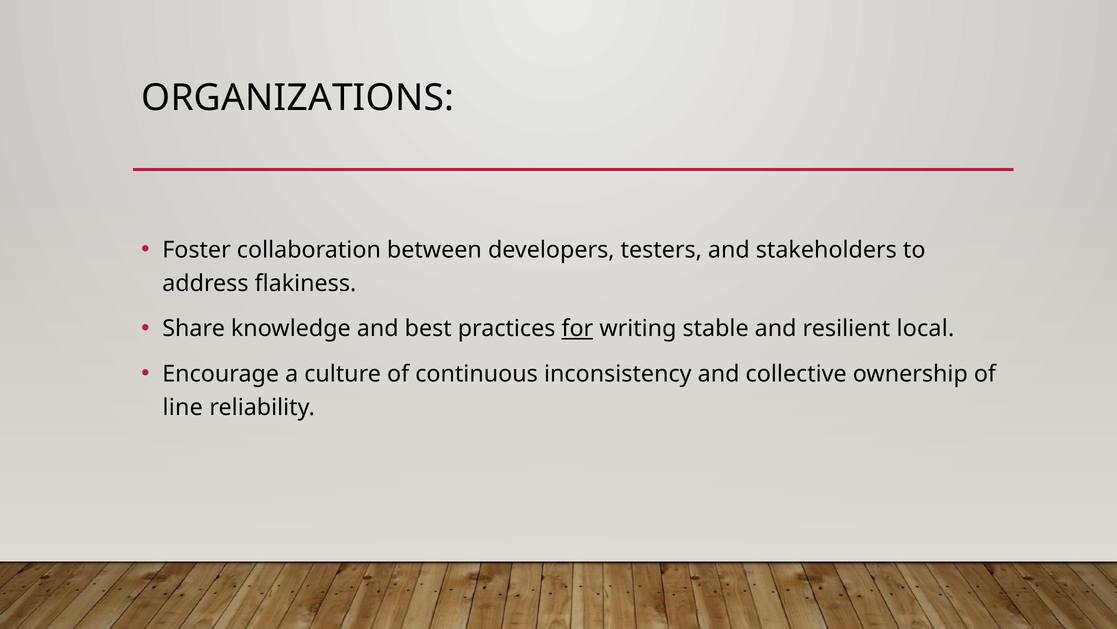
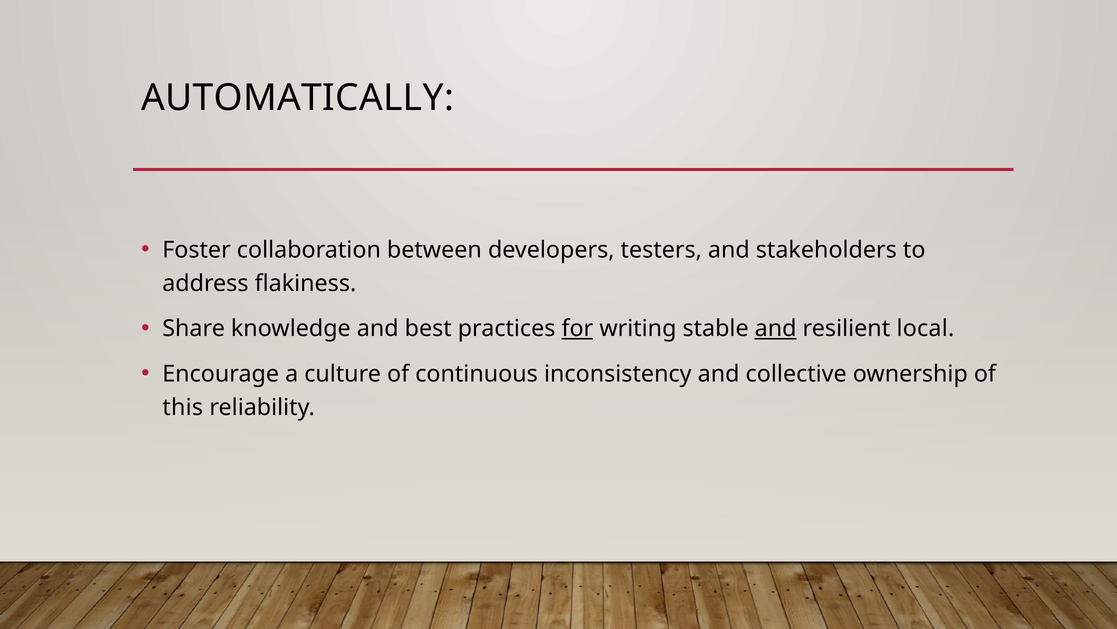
ORGANIZATIONS: ORGANIZATIONS -> AUTOMATICALLY
and at (776, 328) underline: none -> present
line: line -> this
